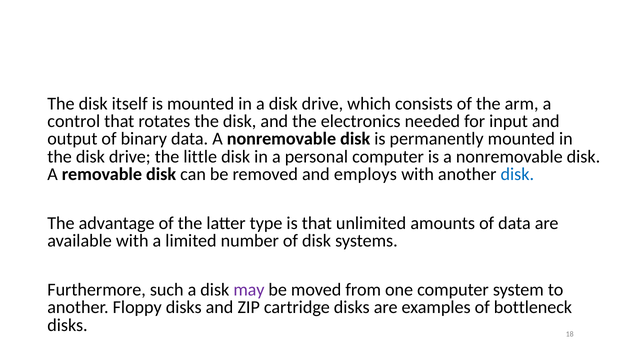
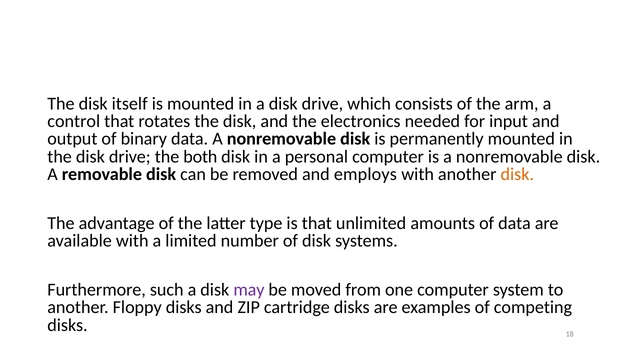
little: little -> both
disk at (517, 174) colour: blue -> orange
bottleneck: bottleneck -> competing
